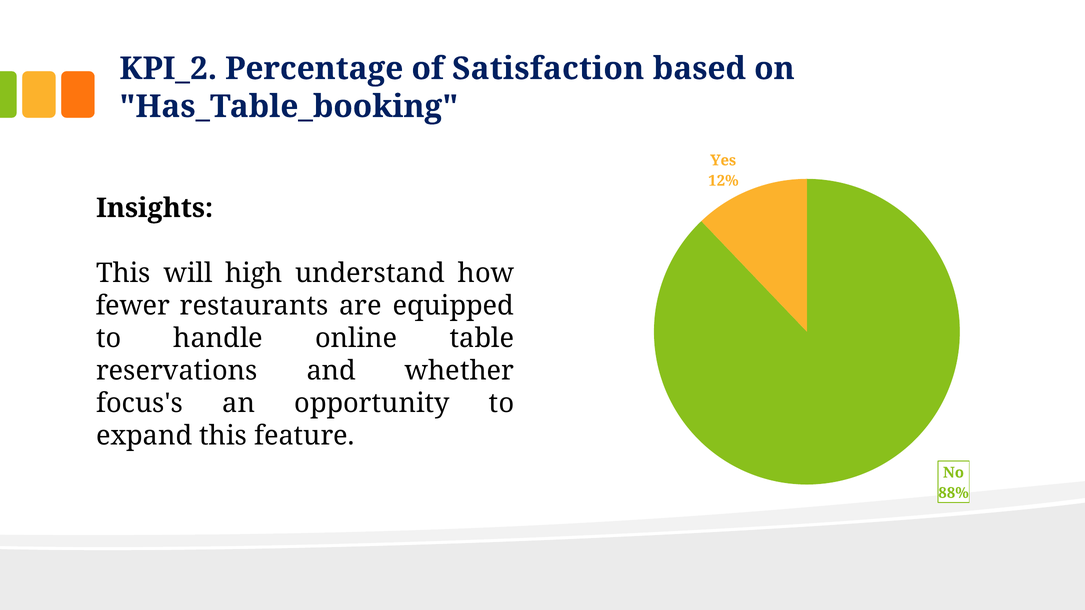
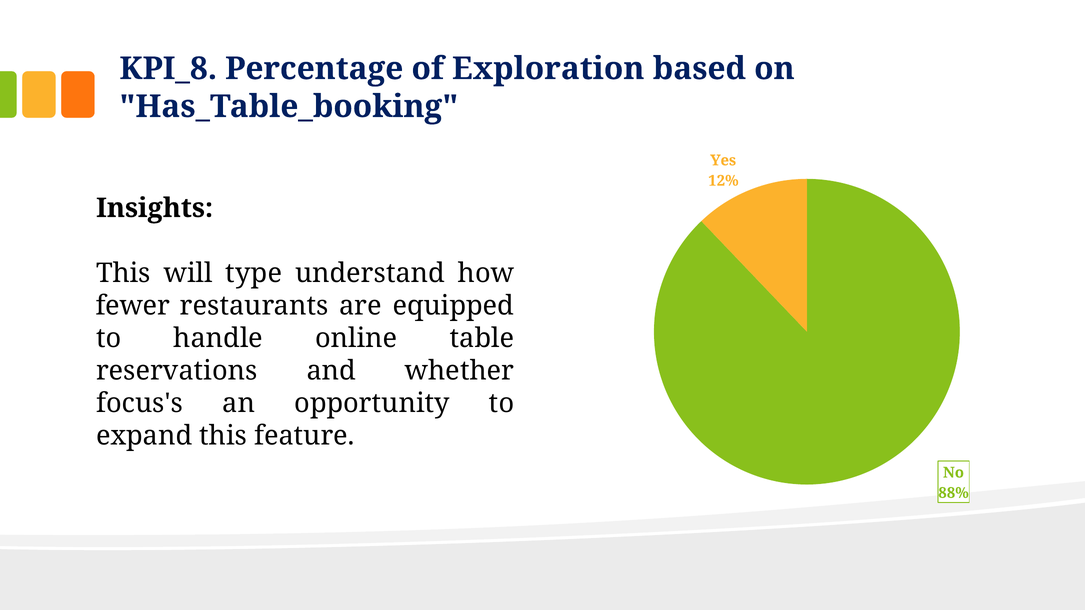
KPI_2: KPI_2 -> KPI_8
Satisfaction: Satisfaction -> Exploration
high: high -> type
